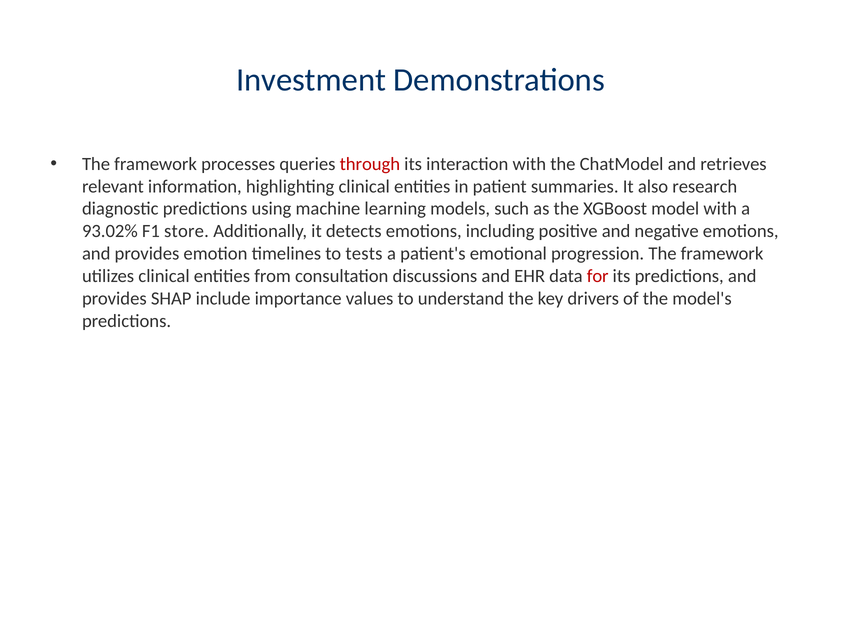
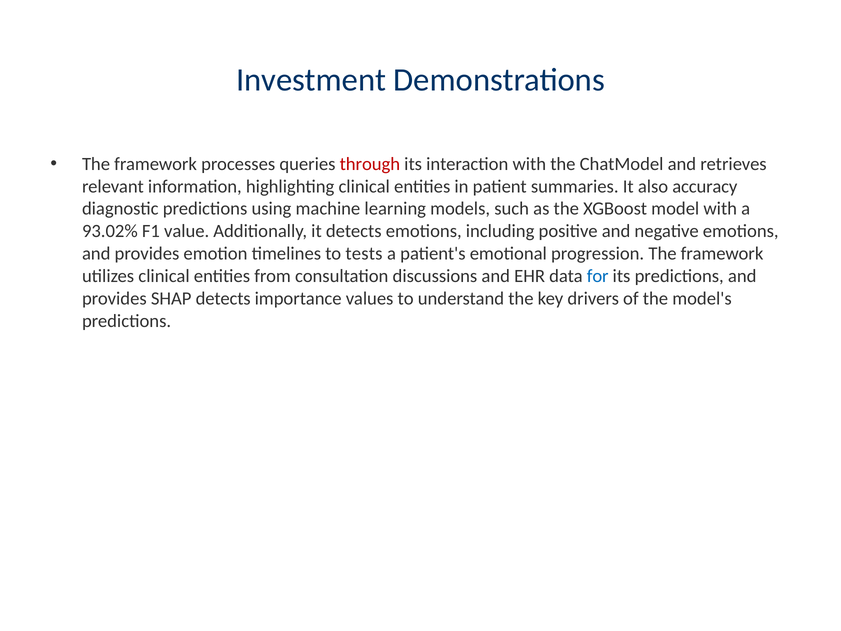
research: research -> accuracy
store: store -> value
for colour: red -> blue
SHAP include: include -> detects
